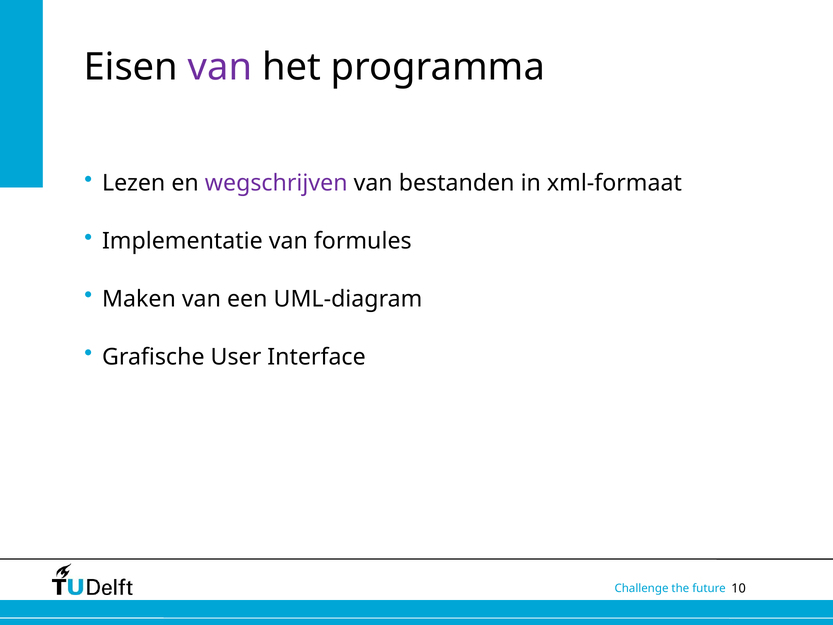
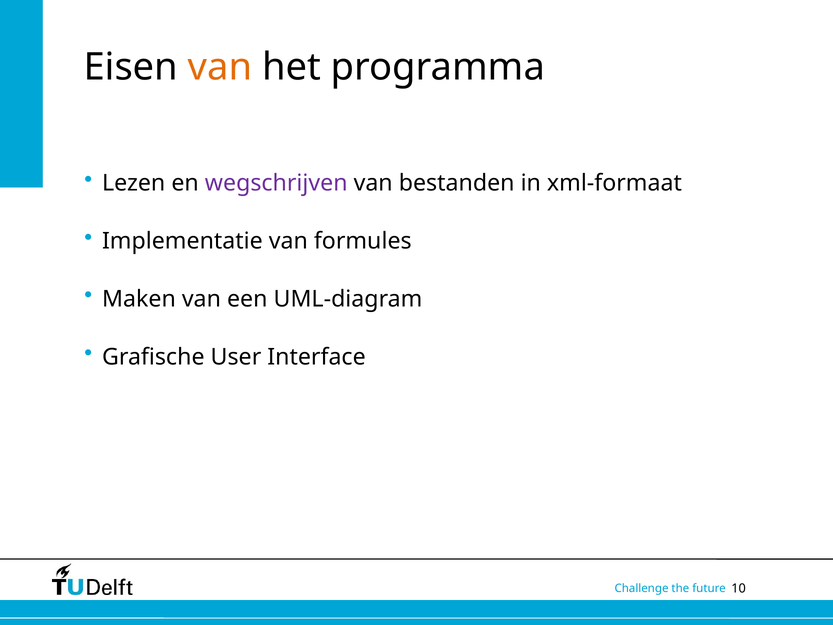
van at (220, 67) colour: purple -> orange
